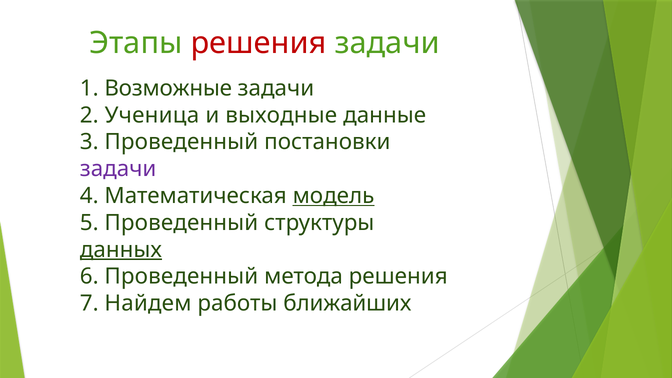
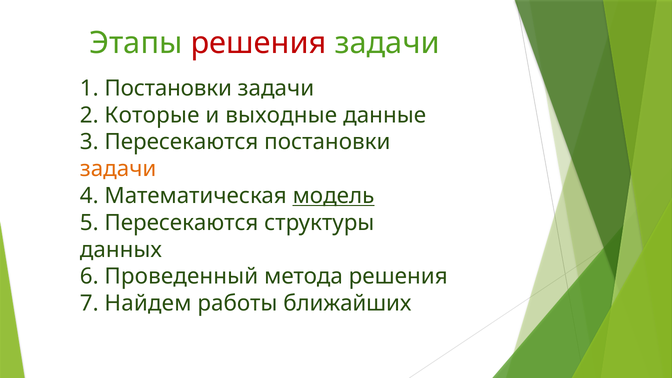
1 Возможные: Возможные -> Постановки
Ученица: Ученица -> Которые
3 Проведенный: Проведенный -> Пересекаются
задачи at (118, 169) colour: purple -> orange
5 Проведенный: Проведенный -> Пересекаются
данных underline: present -> none
